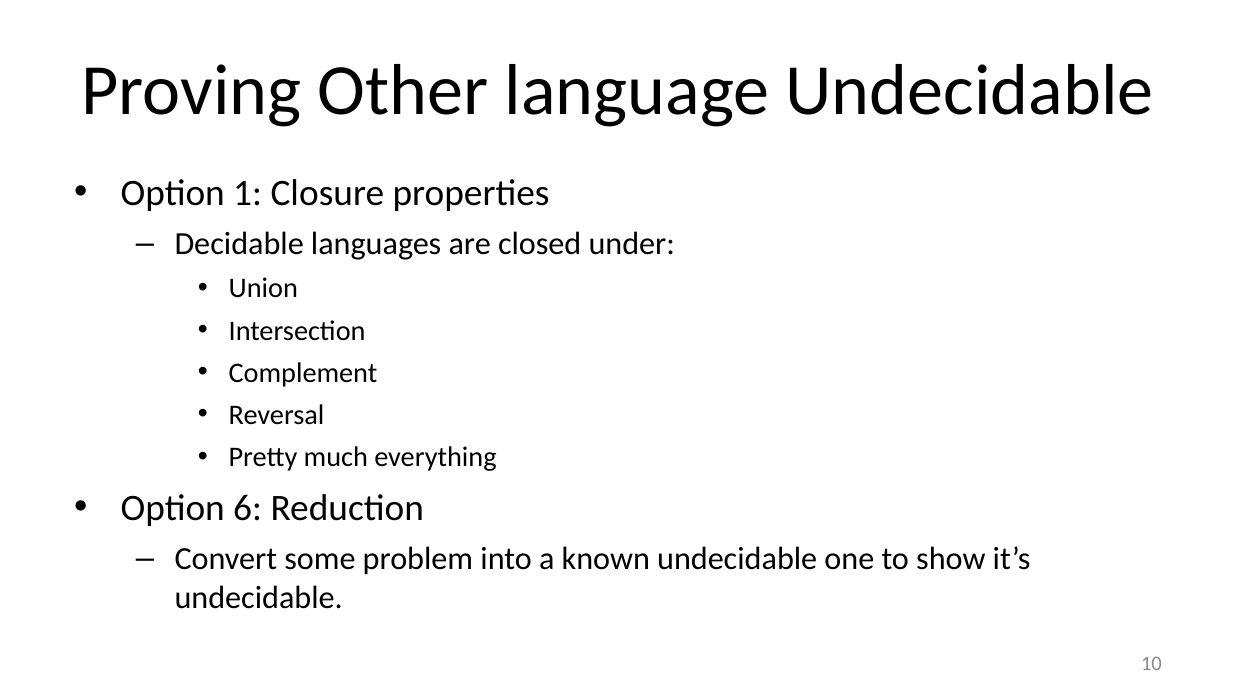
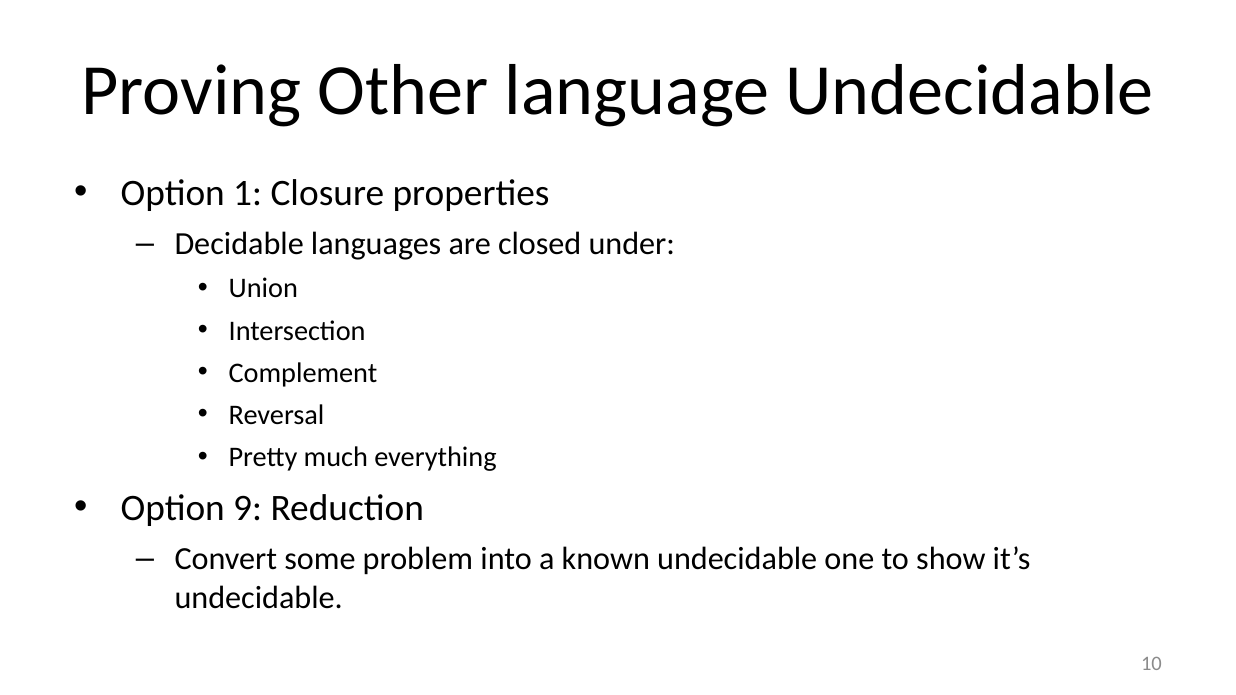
6: 6 -> 9
